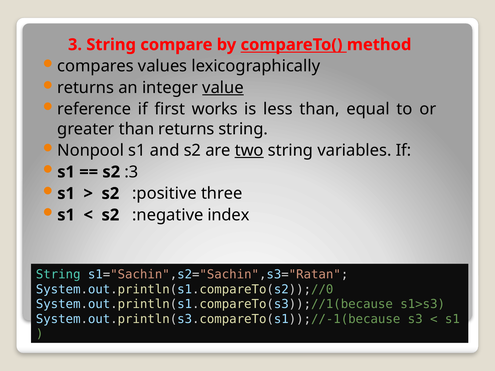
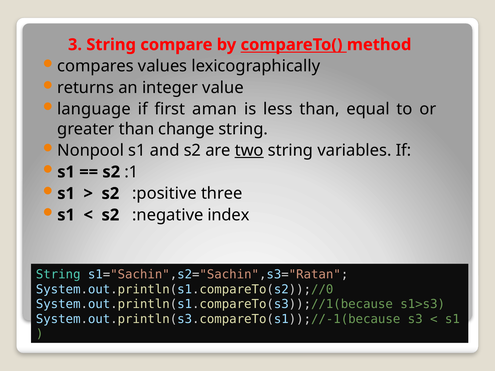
value underline: present -> none
reference: reference -> language
works: works -> aman
than returns: returns -> change
:3: :3 -> :1
